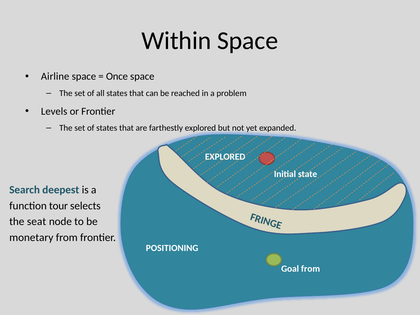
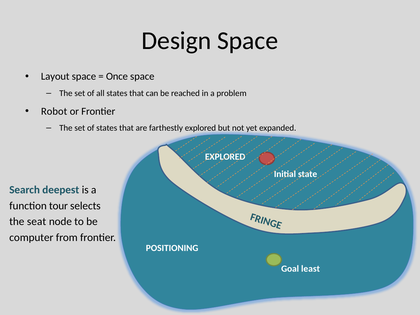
Within: Within -> Design
Airline: Airline -> Layout
Levels: Levels -> Robot
monetary: monetary -> computer
Goal from: from -> least
